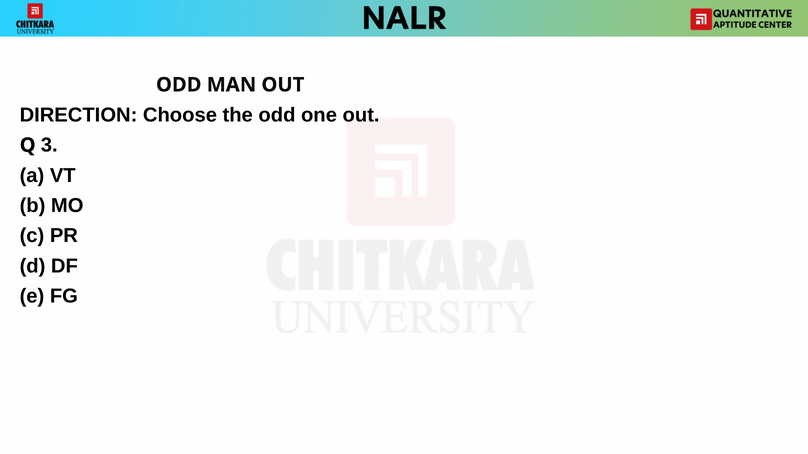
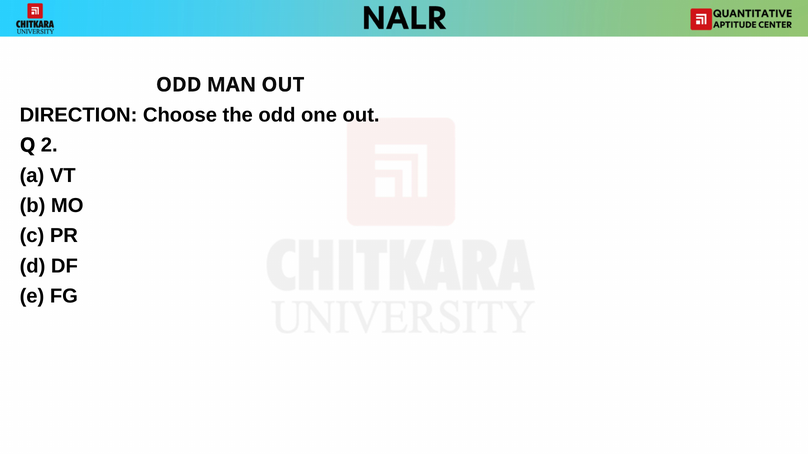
3: 3 -> 2
